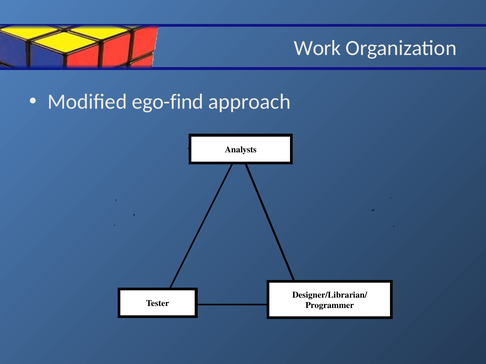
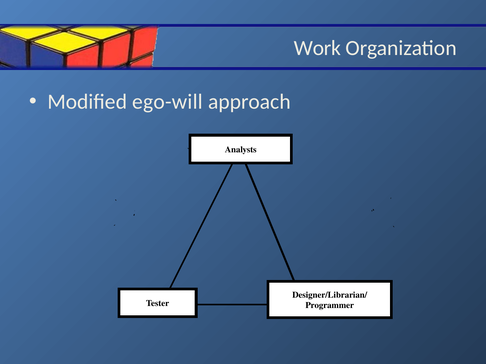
ego-find: ego-find -> ego-will
